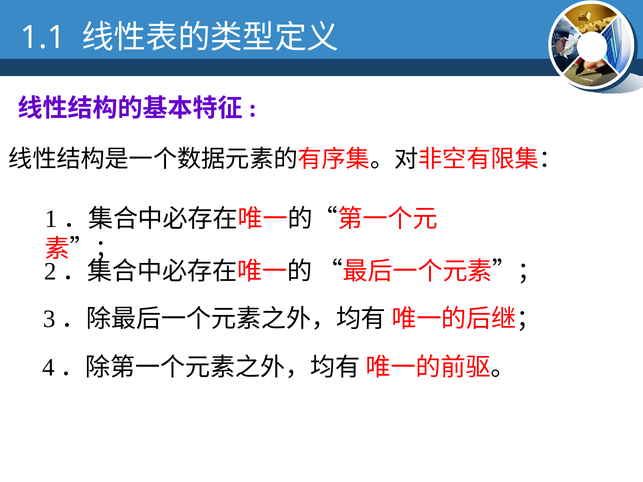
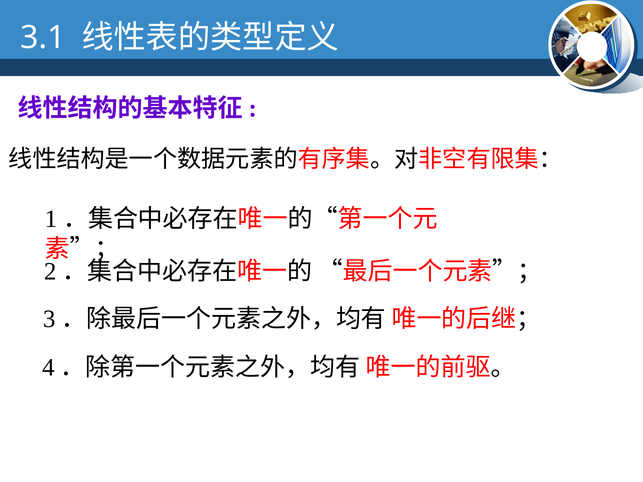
1.1: 1.1 -> 3.1
